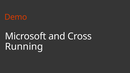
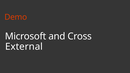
Running: Running -> External
